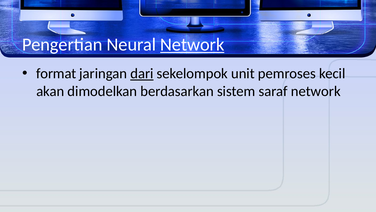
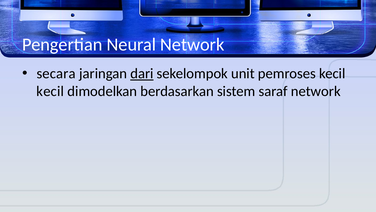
Network at (192, 45) underline: present -> none
format: format -> secara
akan at (50, 91): akan -> kecil
